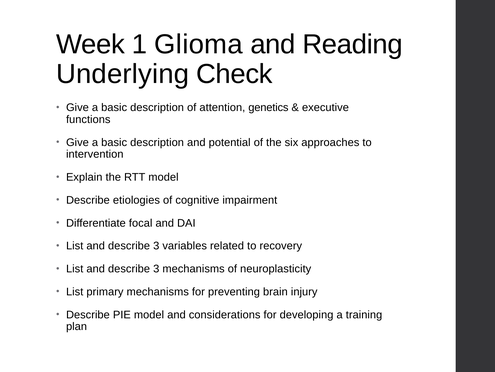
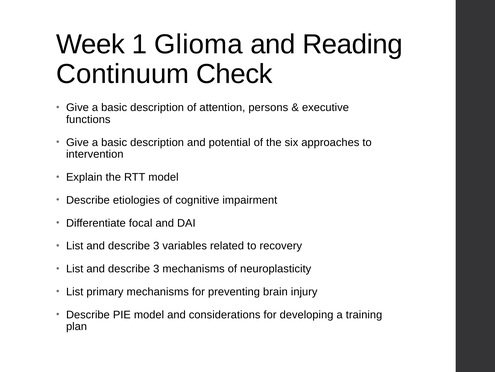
Underlying: Underlying -> Continuum
genetics: genetics -> persons
